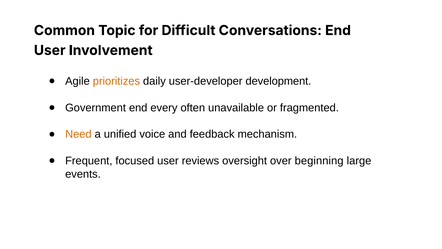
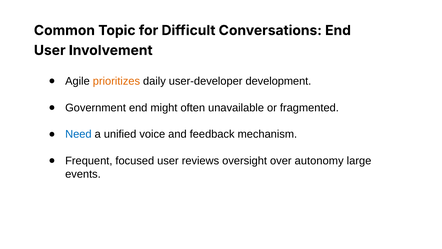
every: every -> might
Need colour: orange -> blue
beginning: beginning -> autonomy
